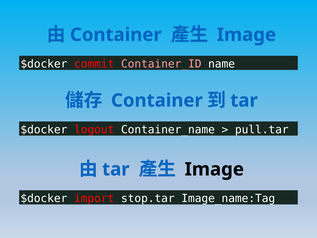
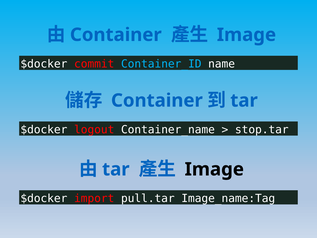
Container_ID colour: pink -> light blue
pull.tar: pull.tar -> stop.tar
stop.tar: stop.tar -> pull.tar
